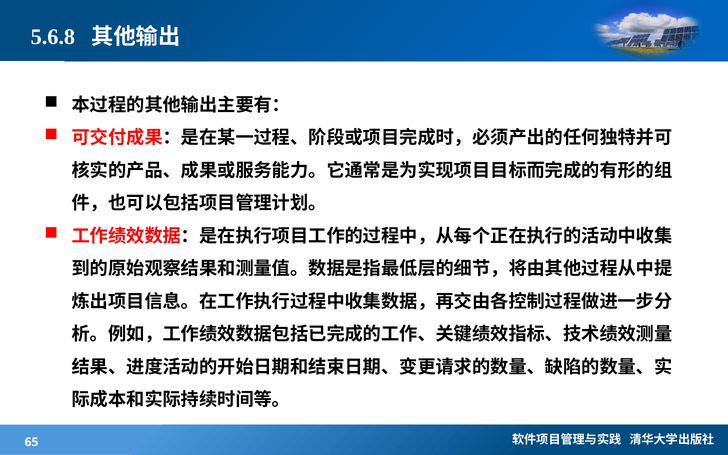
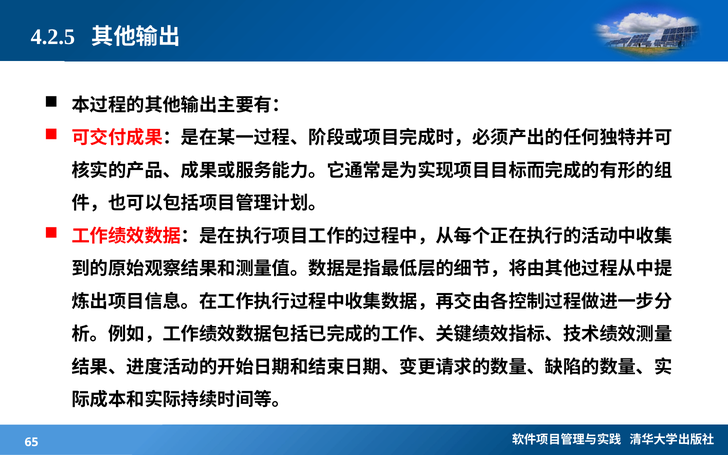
5.6.8: 5.6.8 -> 4.2.5
